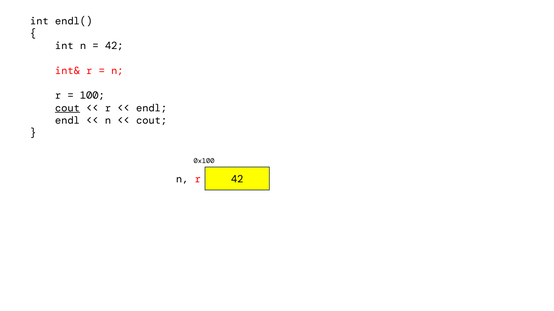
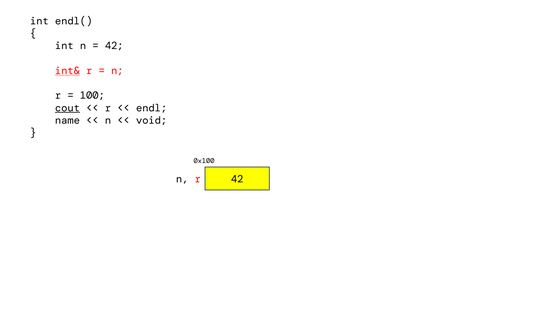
int& underline: none -> present
endl at (67, 121): endl -> name
cout at (152, 121): cout -> void
